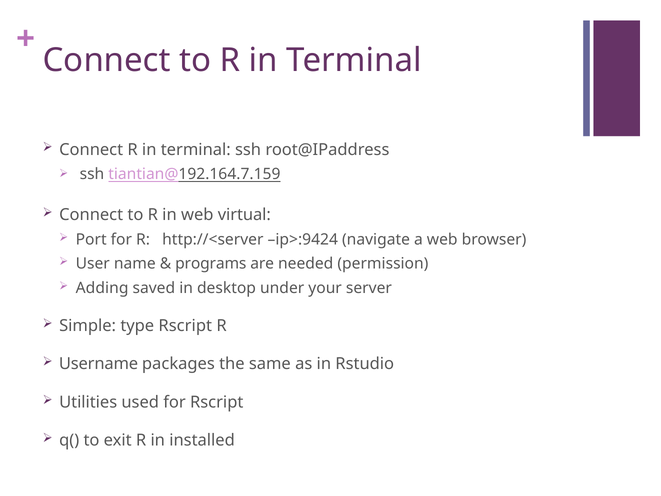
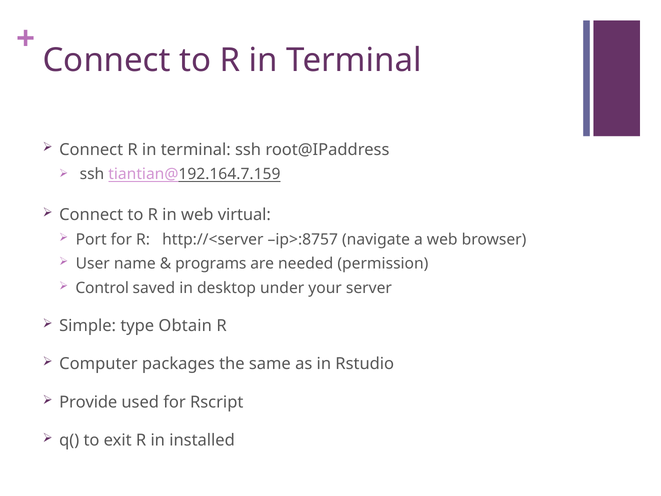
ip>:9424: ip>:9424 -> ip>:8757
Adding: Adding -> Control
type Rscript: Rscript -> Obtain
Username: Username -> Computer
Utilities: Utilities -> Provide
